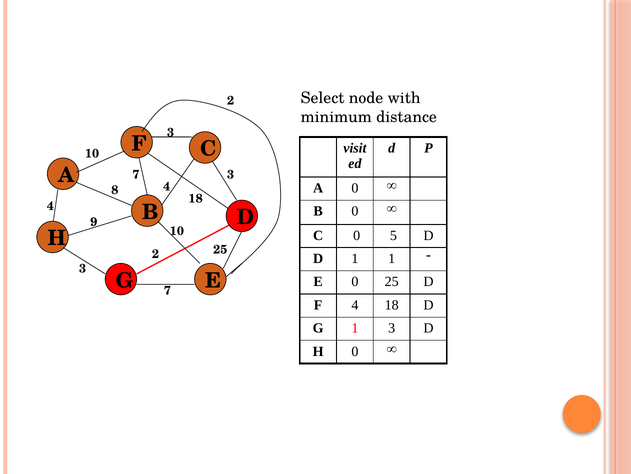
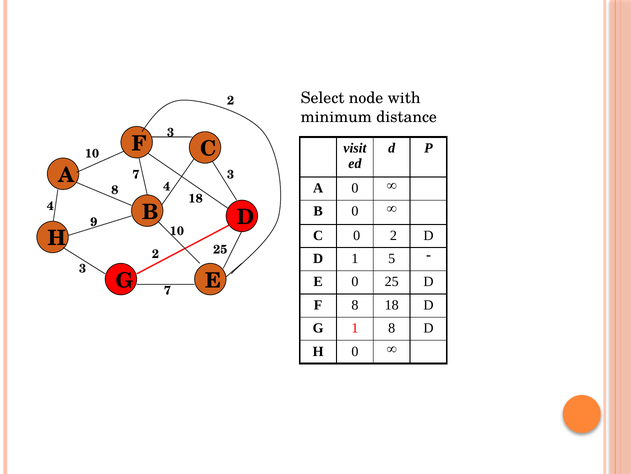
0 5: 5 -> 2
1 1: 1 -> 5
F 4: 4 -> 8
1 3: 3 -> 8
